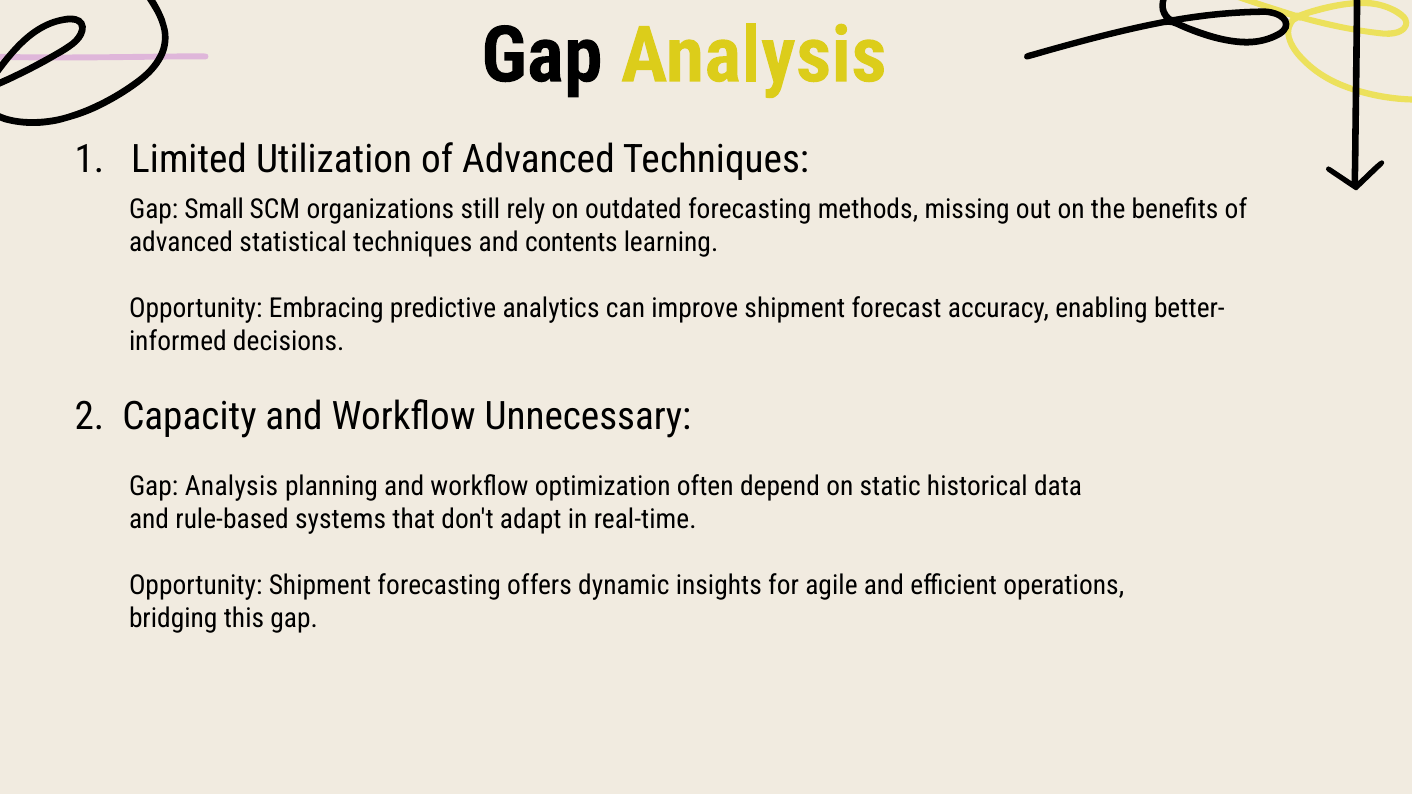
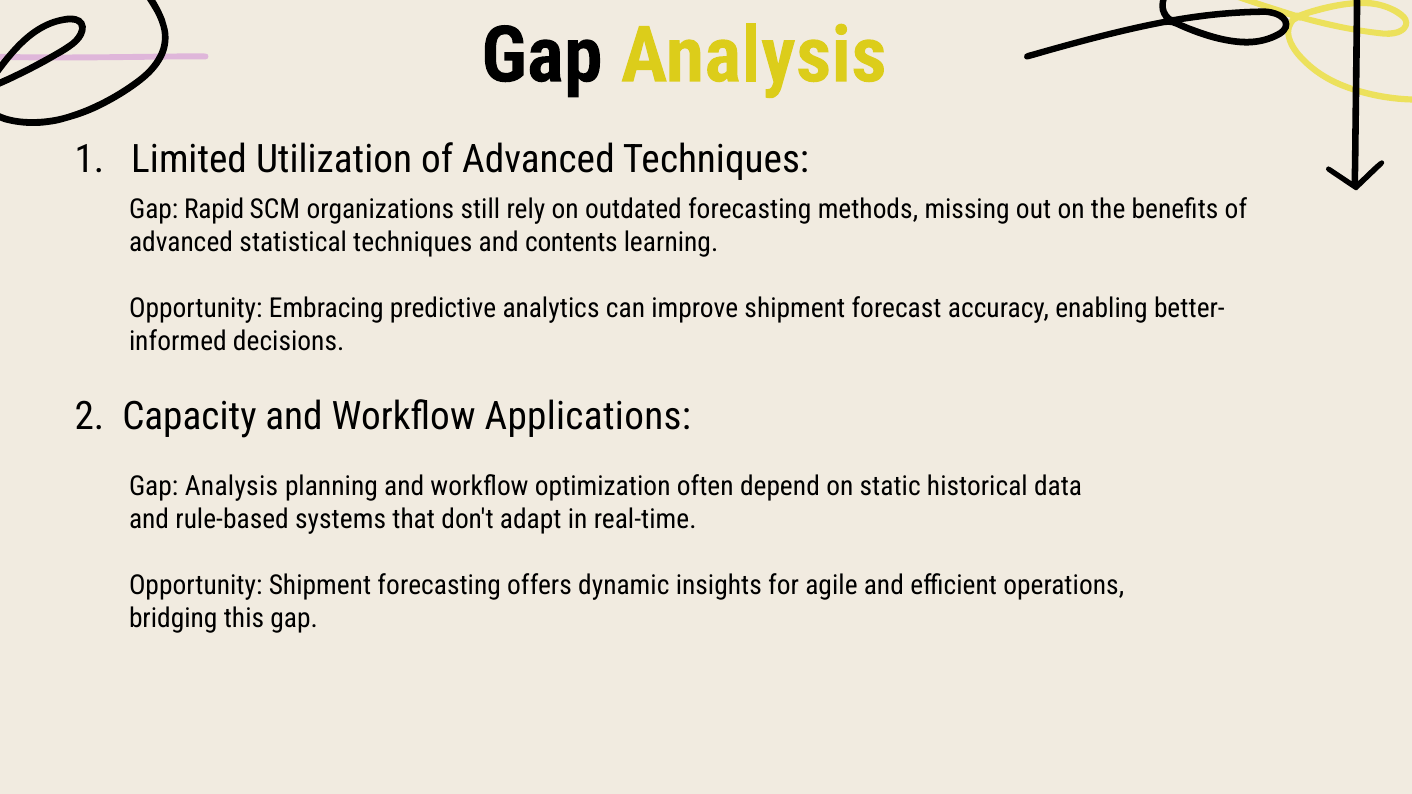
Small: Small -> Rapid
Unnecessary: Unnecessary -> Applications
